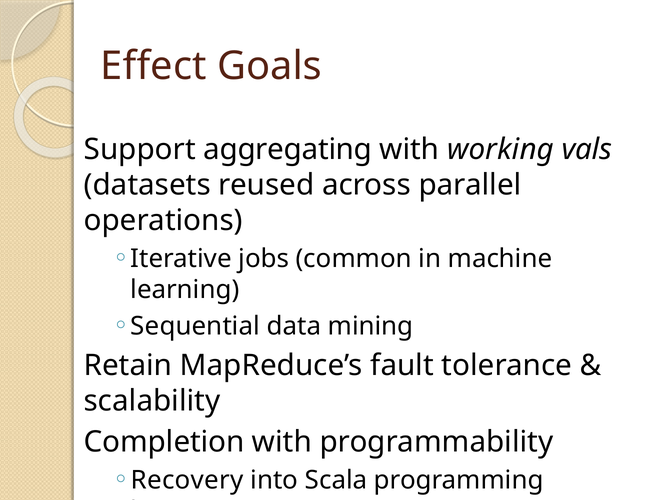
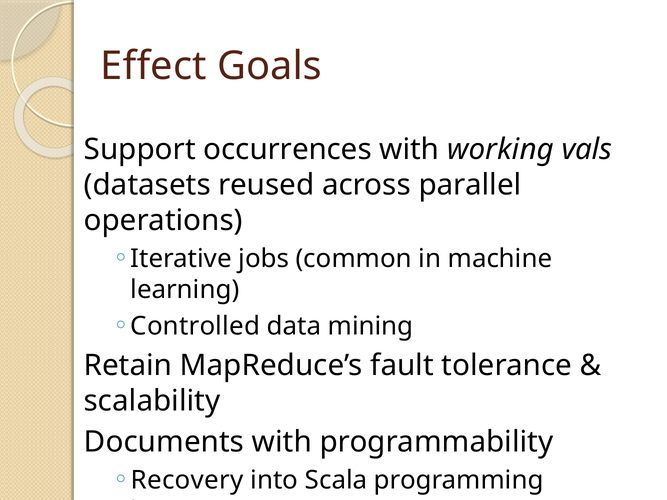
aggregating: aggregating -> occurrences
Sequential: Sequential -> Controlled
Completion: Completion -> Documents
